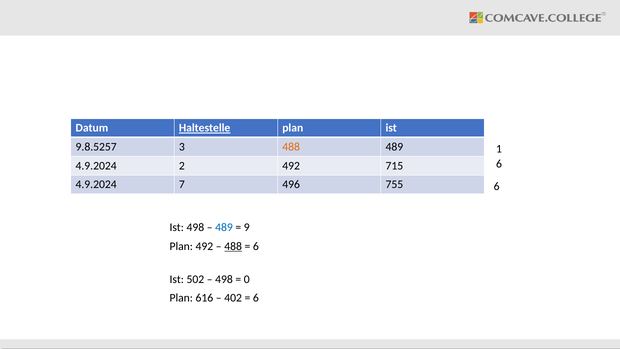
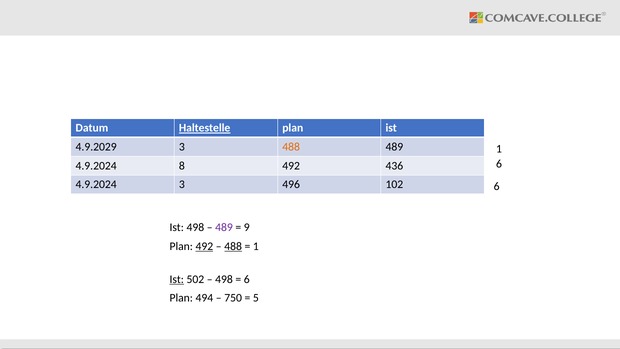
9.8.5257: 9.8.5257 -> 4.9.2029
2: 2 -> 8
715: 715 -> 436
4.9.2024 7: 7 -> 3
755: 755 -> 102
489 at (224, 227) colour: blue -> purple
492 at (204, 246) underline: none -> present
6 at (256, 246): 6 -> 1
Ist at (177, 279) underline: none -> present
0 at (247, 279): 0 -> 6
616: 616 -> 494
402: 402 -> 750
6 at (256, 298): 6 -> 5
